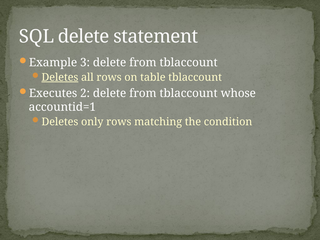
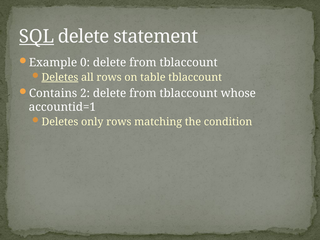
SQL underline: none -> present
3: 3 -> 0
Executes: Executes -> Contains
